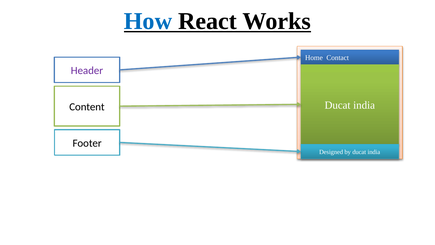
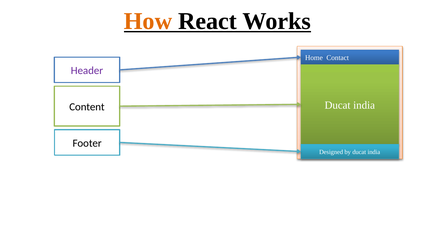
How colour: blue -> orange
